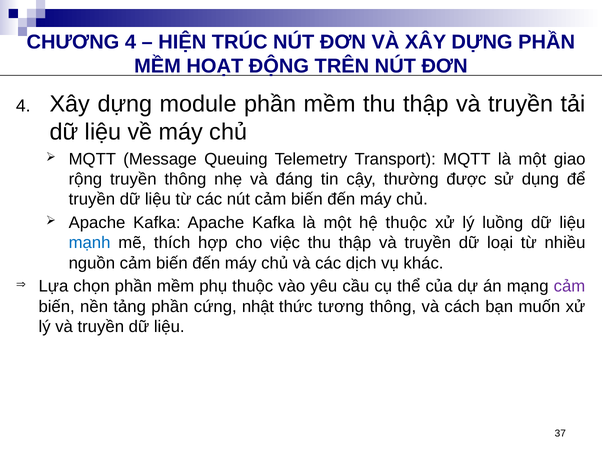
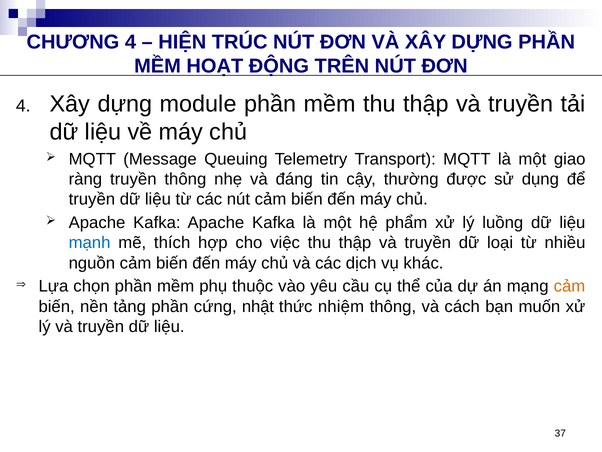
rộng: rộng -> ràng
hệ thuộc: thuộc -> phẩm
cảm at (569, 286) colour: purple -> orange
tương: tương -> nhiệm
